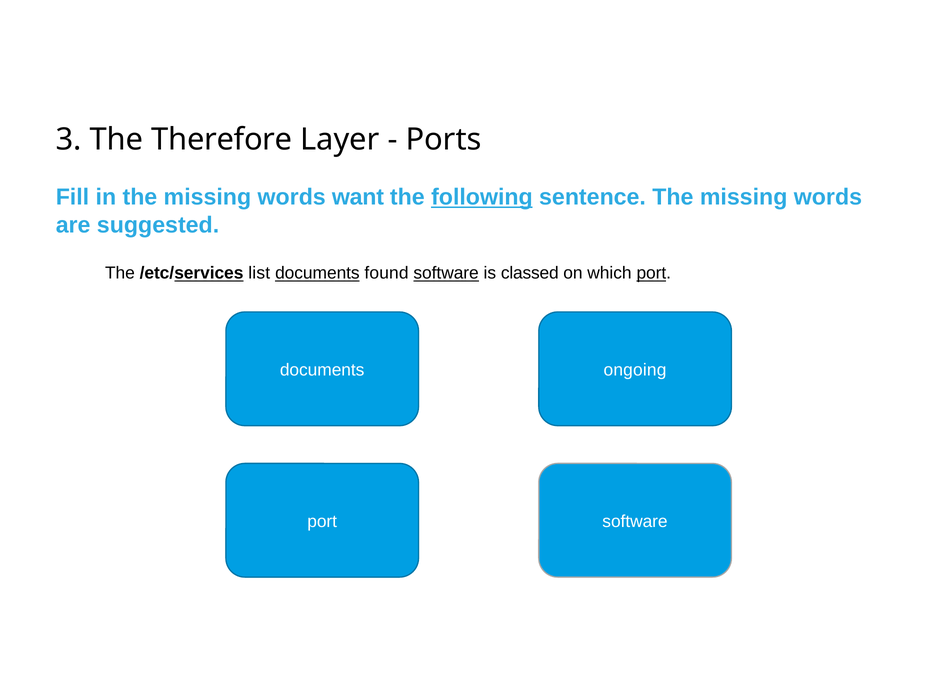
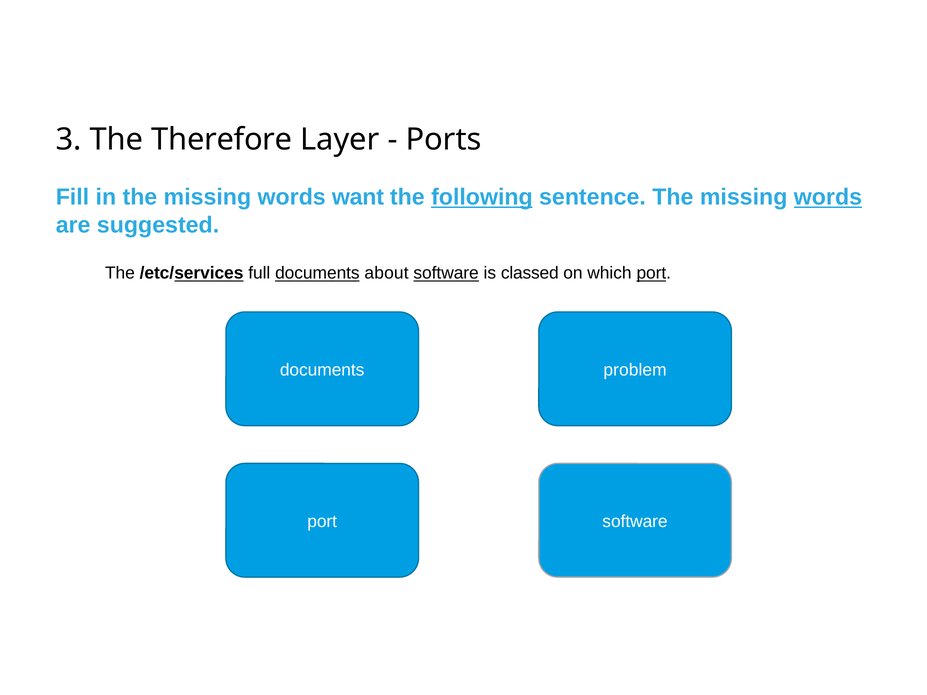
words at (828, 197) underline: none -> present
list: list -> full
found: found -> about
ongoing: ongoing -> problem
